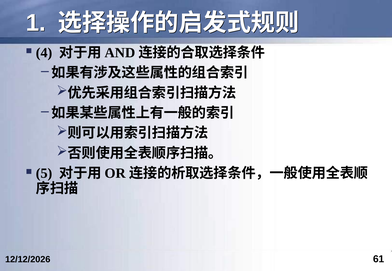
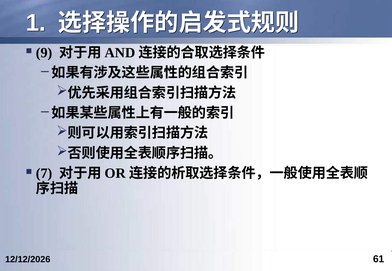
4: 4 -> 9
5: 5 -> 7
